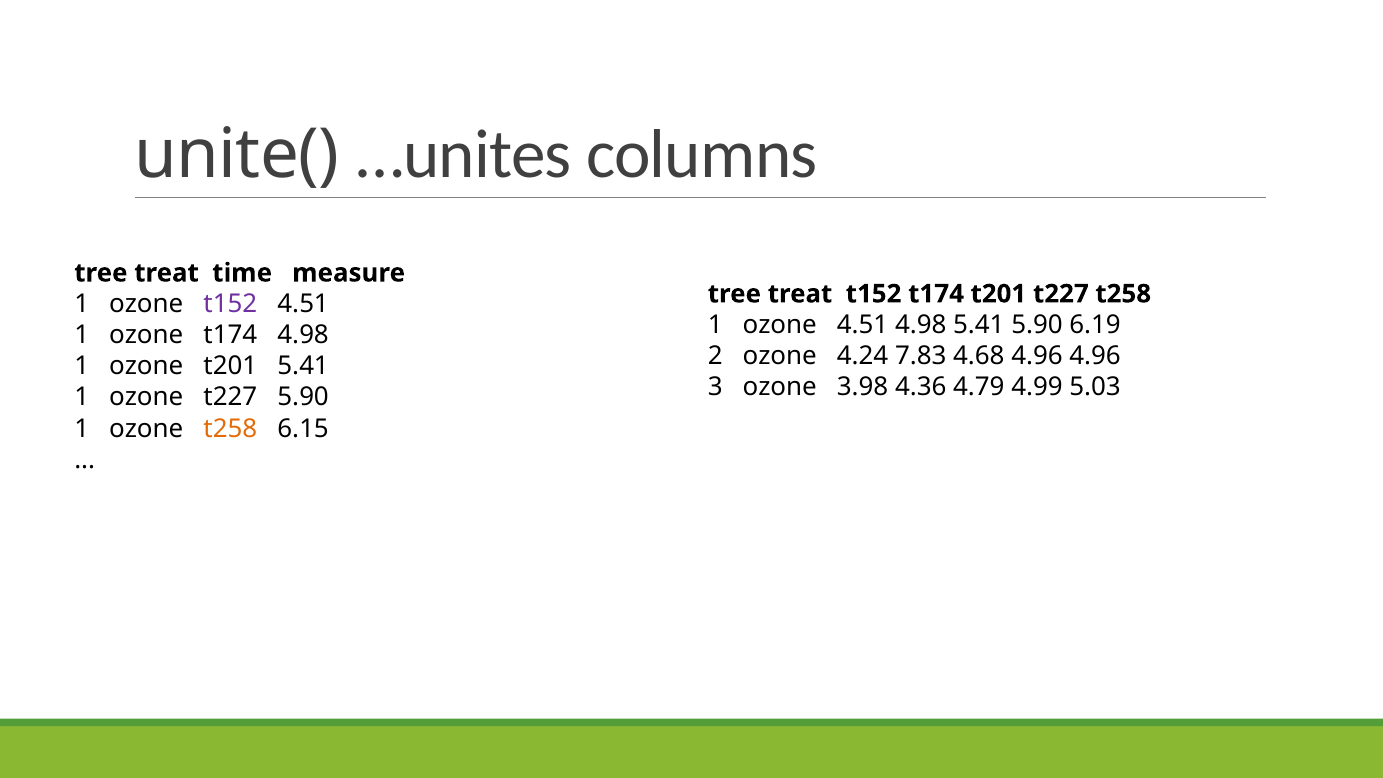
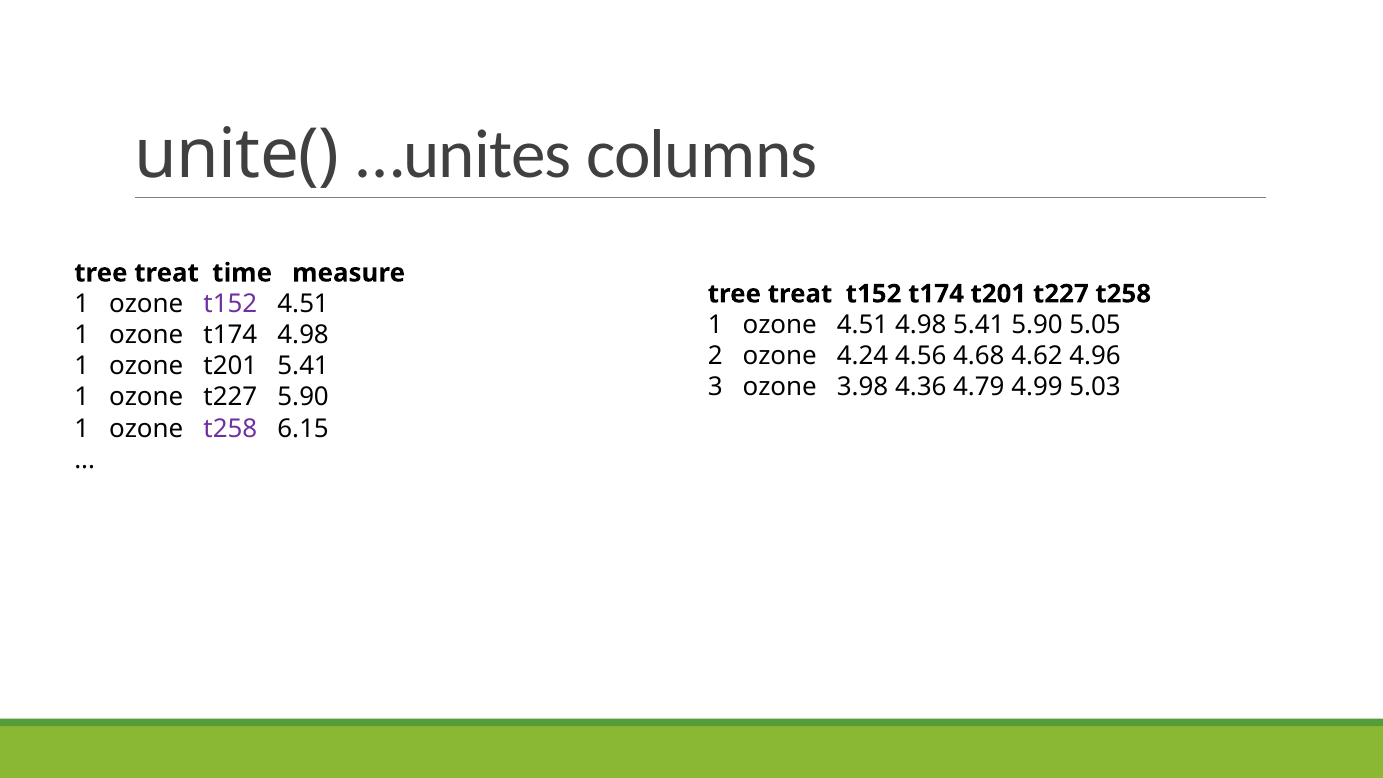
6.19: 6.19 -> 5.05
7.83: 7.83 -> 4.56
4.68 4.96: 4.96 -> 4.62
t258 at (230, 429) colour: orange -> purple
